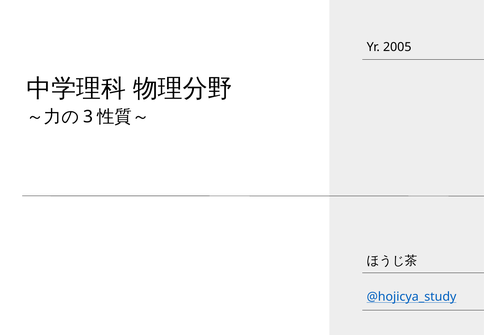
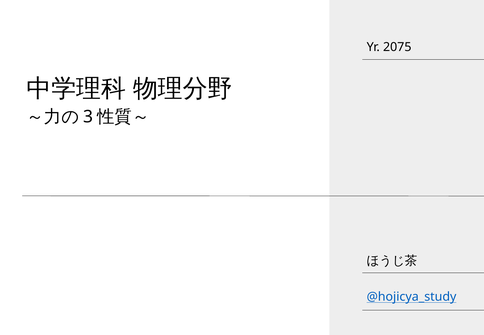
2005: 2005 -> 2075
